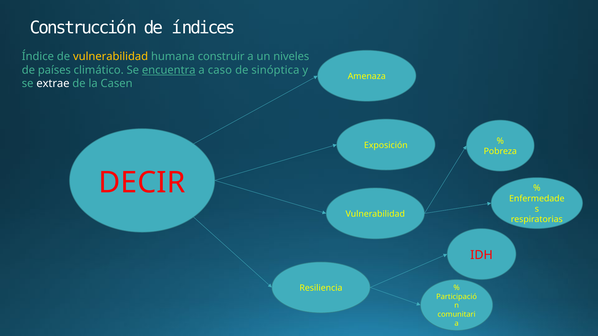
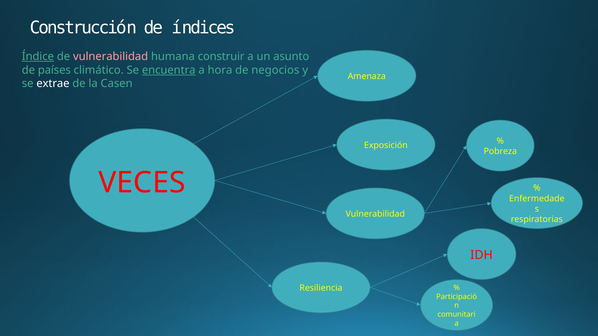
Índice underline: none -> present
vulnerabilidad at (111, 57) colour: yellow -> pink
niveles: niveles -> asunto
caso: caso -> hora
sinóptica: sinóptica -> negocios
DECIR: DECIR -> VECES
